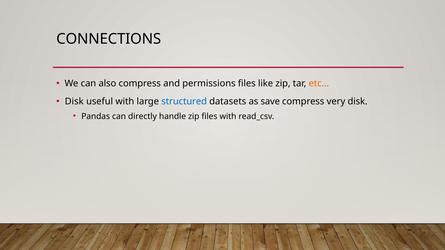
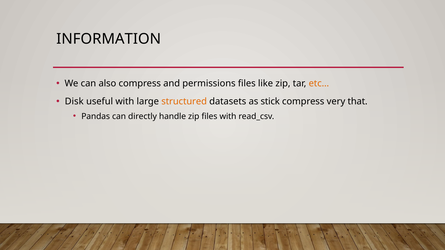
CONNECTIONS: CONNECTIONS -> INFORMATION
structured colour: blue -> orange
save: save -> stick
very disk: disk -> that
